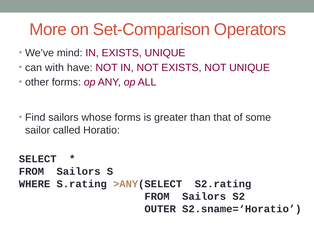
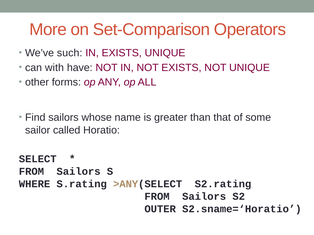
mind: mind -> such
whose forms: forms -> name
